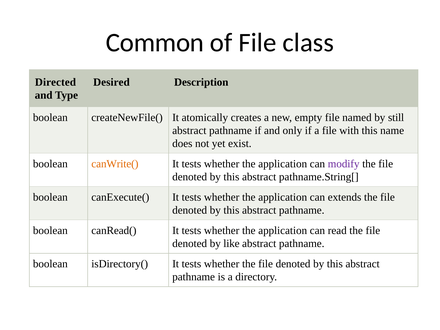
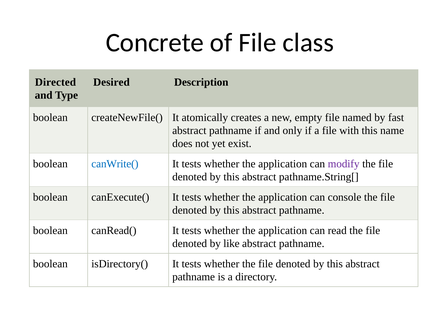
Common: Common -> Concrete
still: still -> fast
canWrite( colour: orange -> blue
extends: extends -> console
